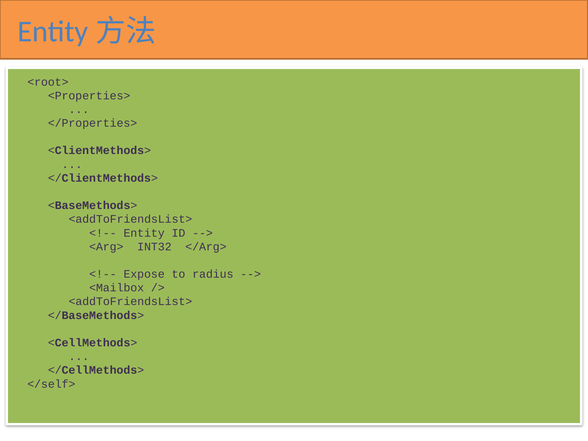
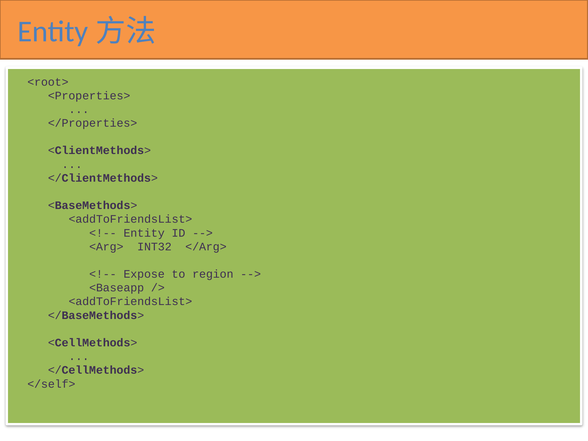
radius: radius -> region
<Mailbox: <Mailbox -> <Baseapp
